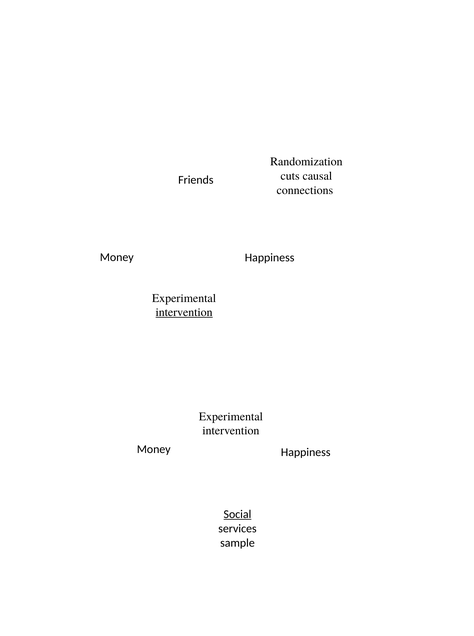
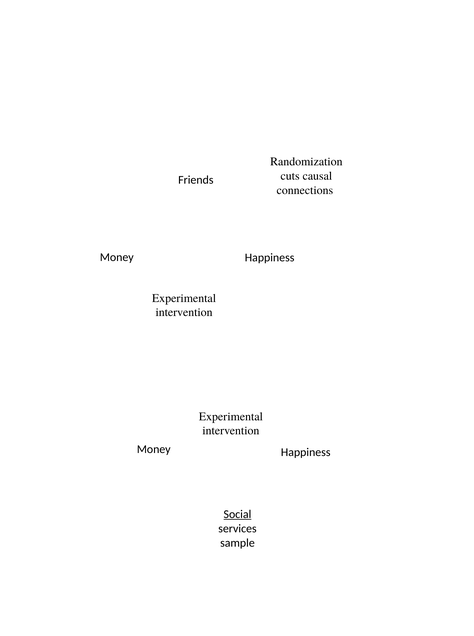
intervention at (184, 312) underline: present -> none
